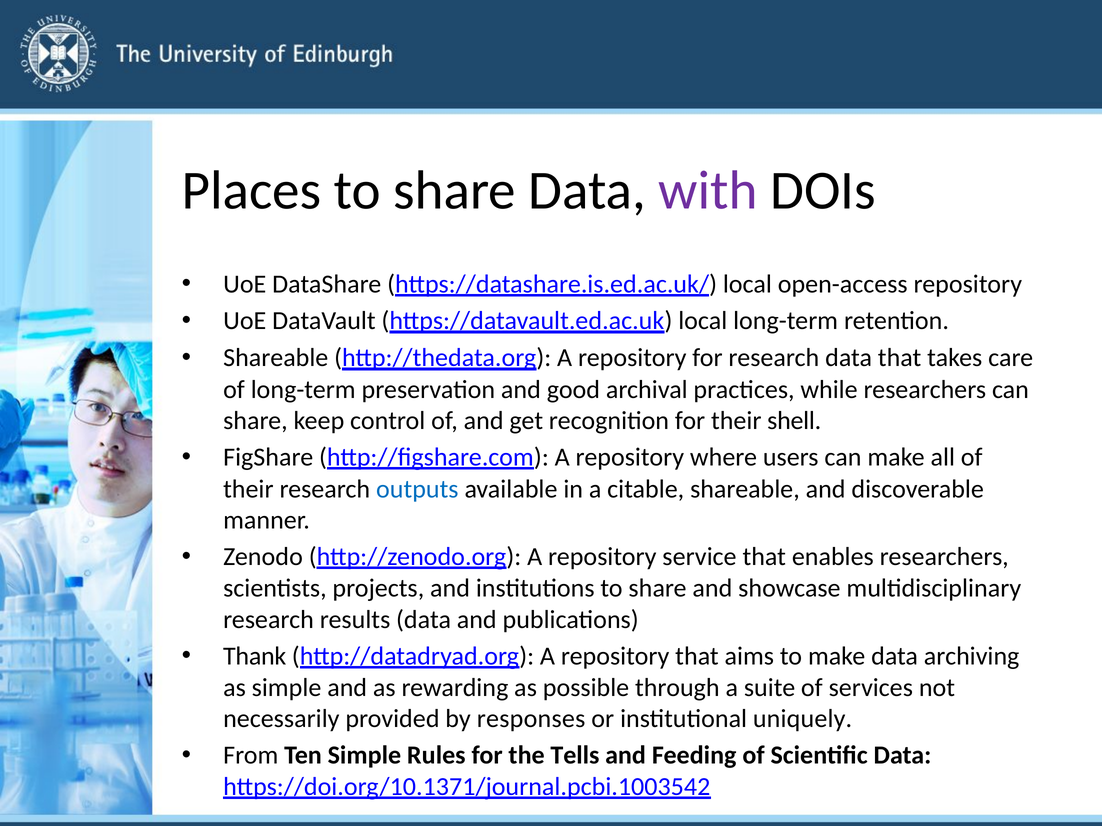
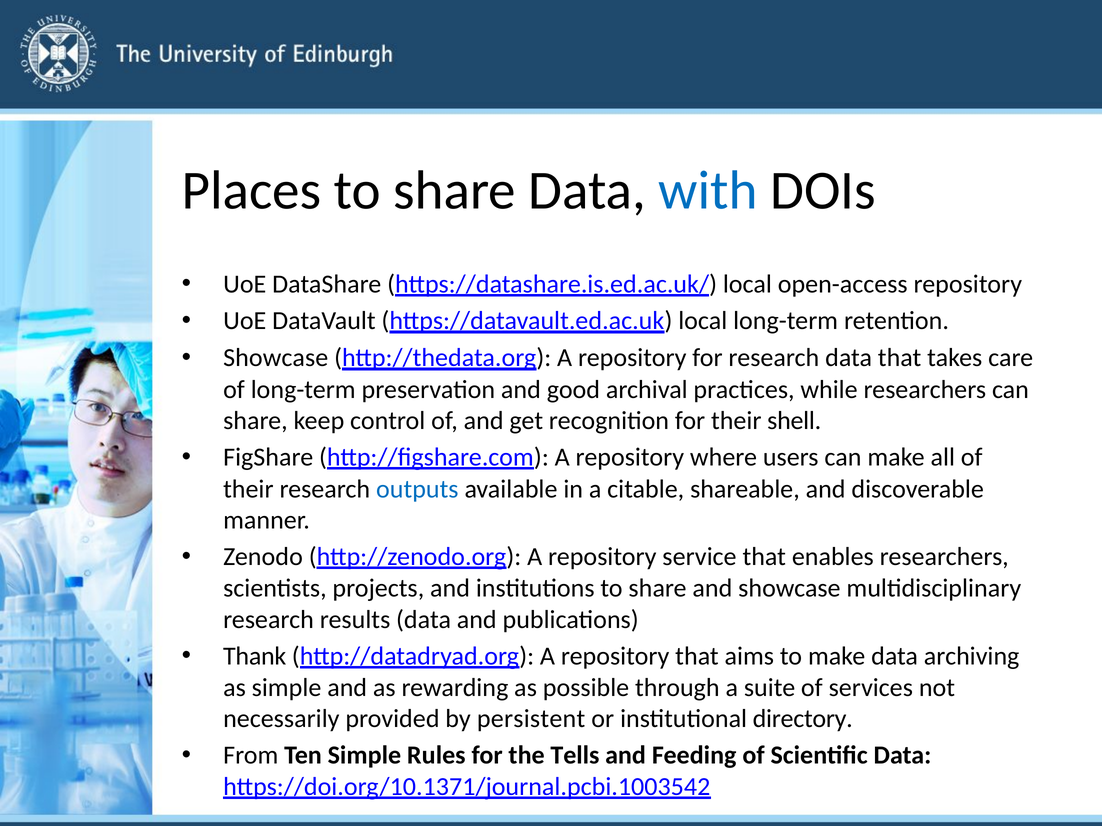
with colour: purple -> blue
Shareable at (276, 358): Shareable -> Showcase
responses: responses -> persistent
uniquely: uniquely -> directory
